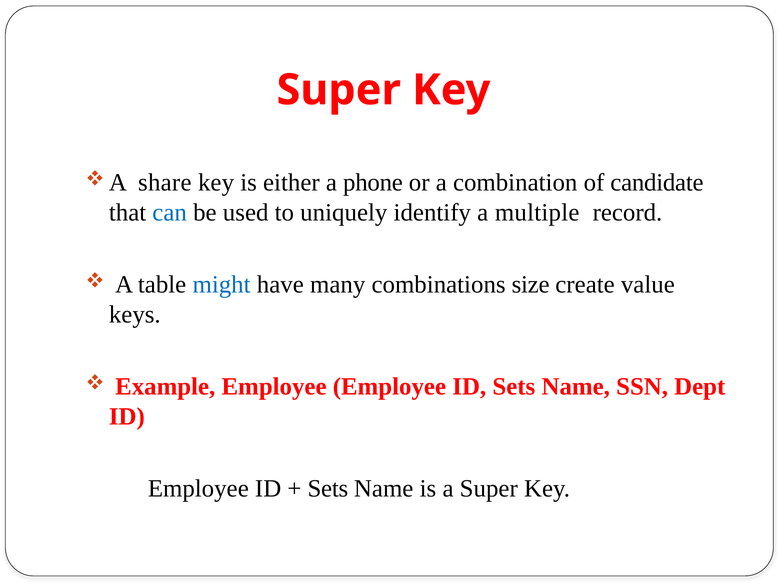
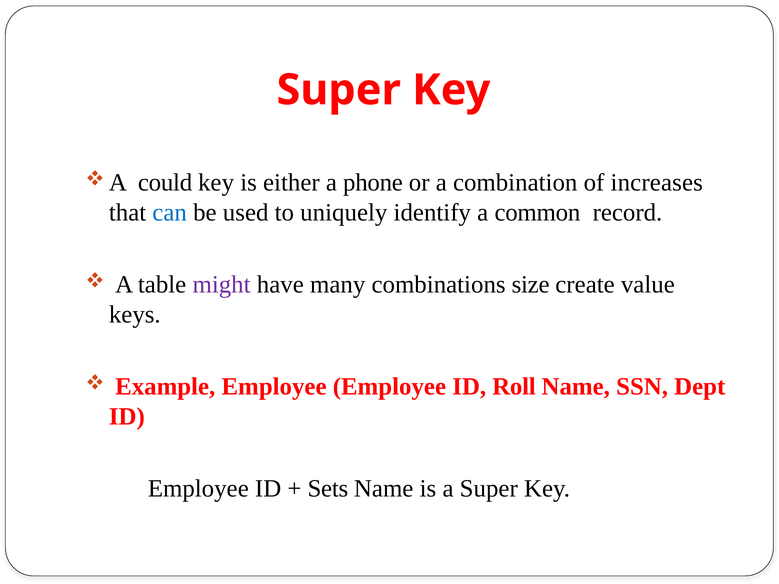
share: share -> could
candidate: candidate -> increases
multiple: multiple -> common
might colour: blue -> purple
ID Sets: Sets -> Roll
